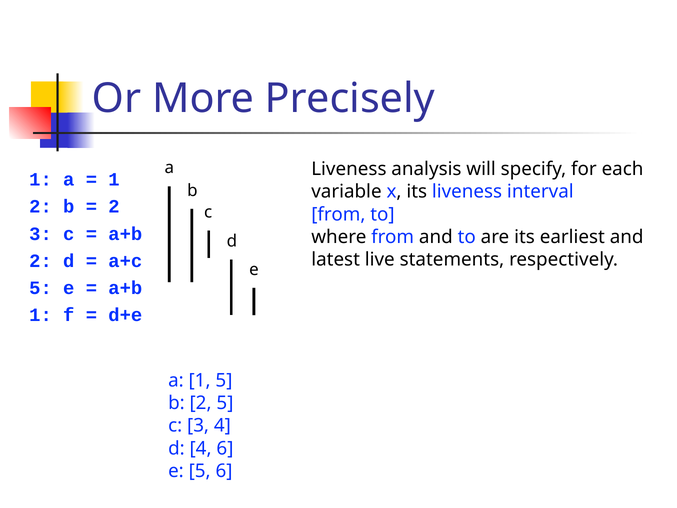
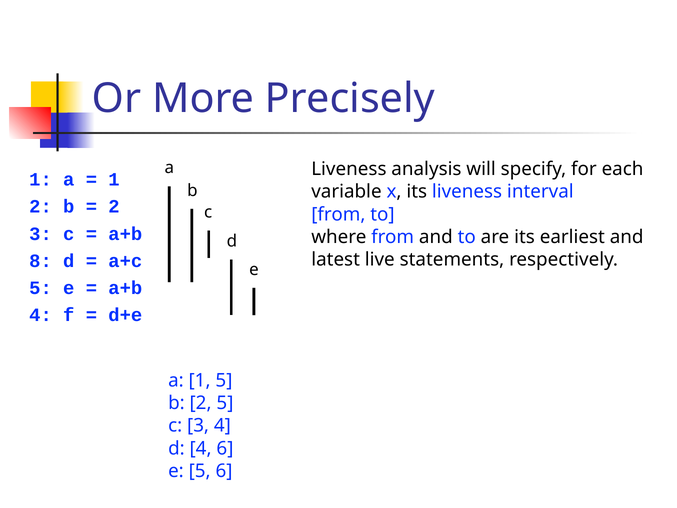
2 at (41, 261): 2 -> 8
1 at (41, 315): 1 -> 4
